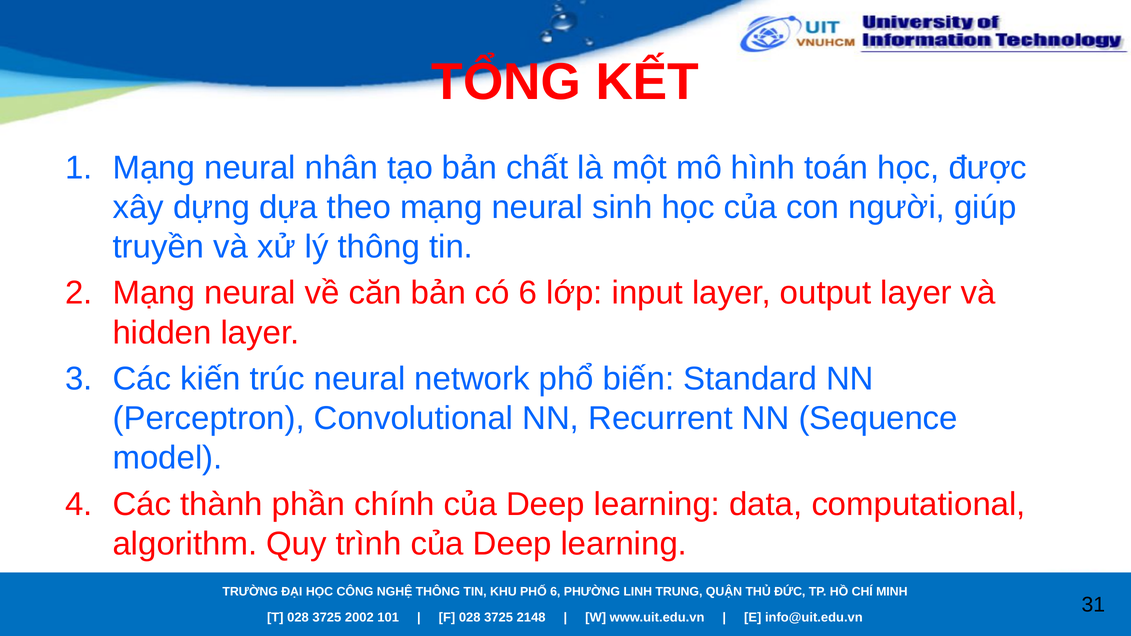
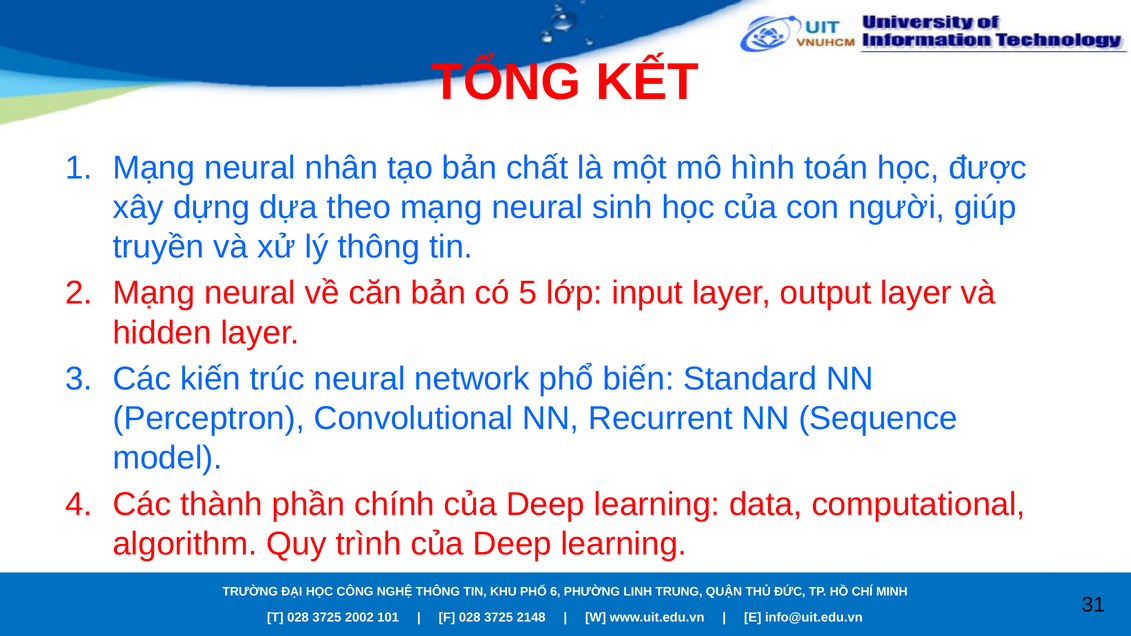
có 6: 6 -> 5
